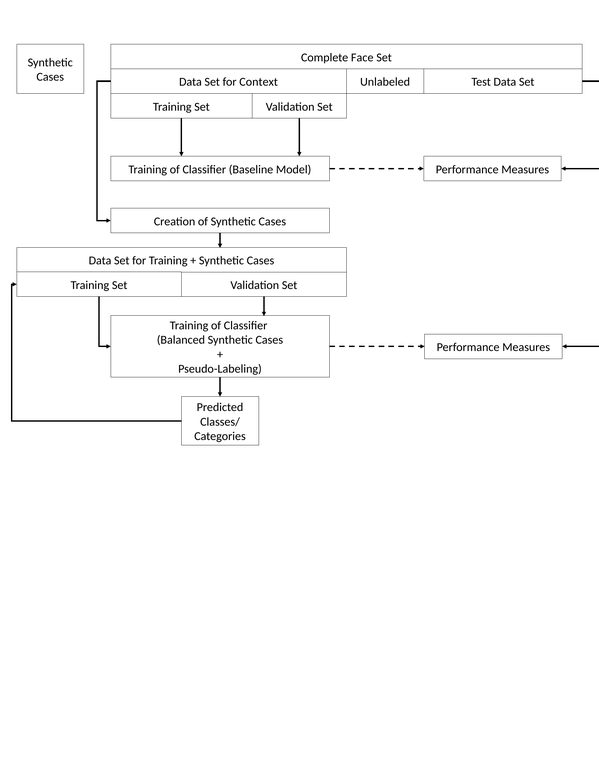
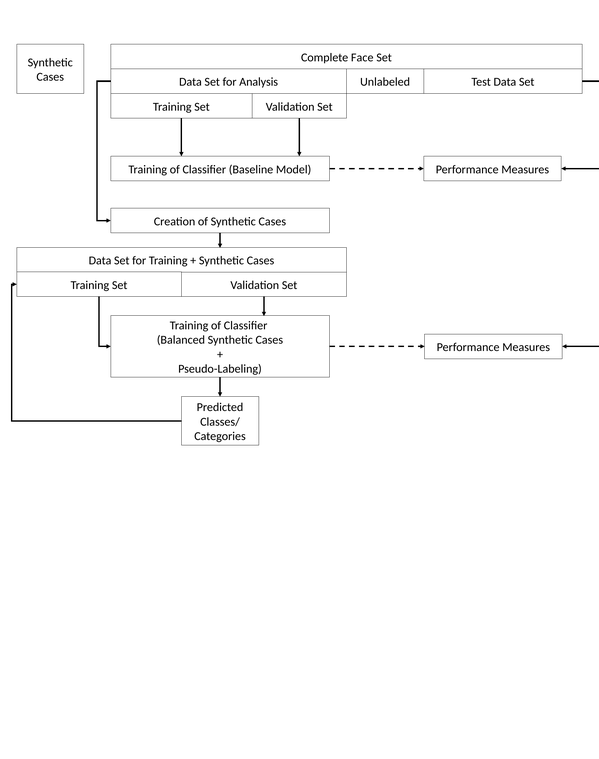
Context: Context -> Analysis
